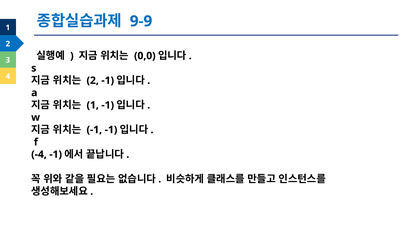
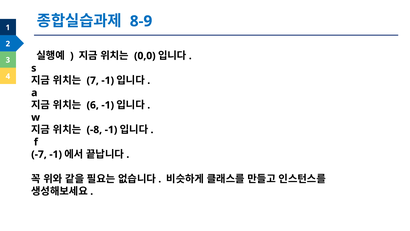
9-9: 9-9 -> 8-9
2 at (93, 80): 2 -> 7
1: 1 -> 6
-1 at (94, 130): -1 -> -8
-4: -4 -> -7
